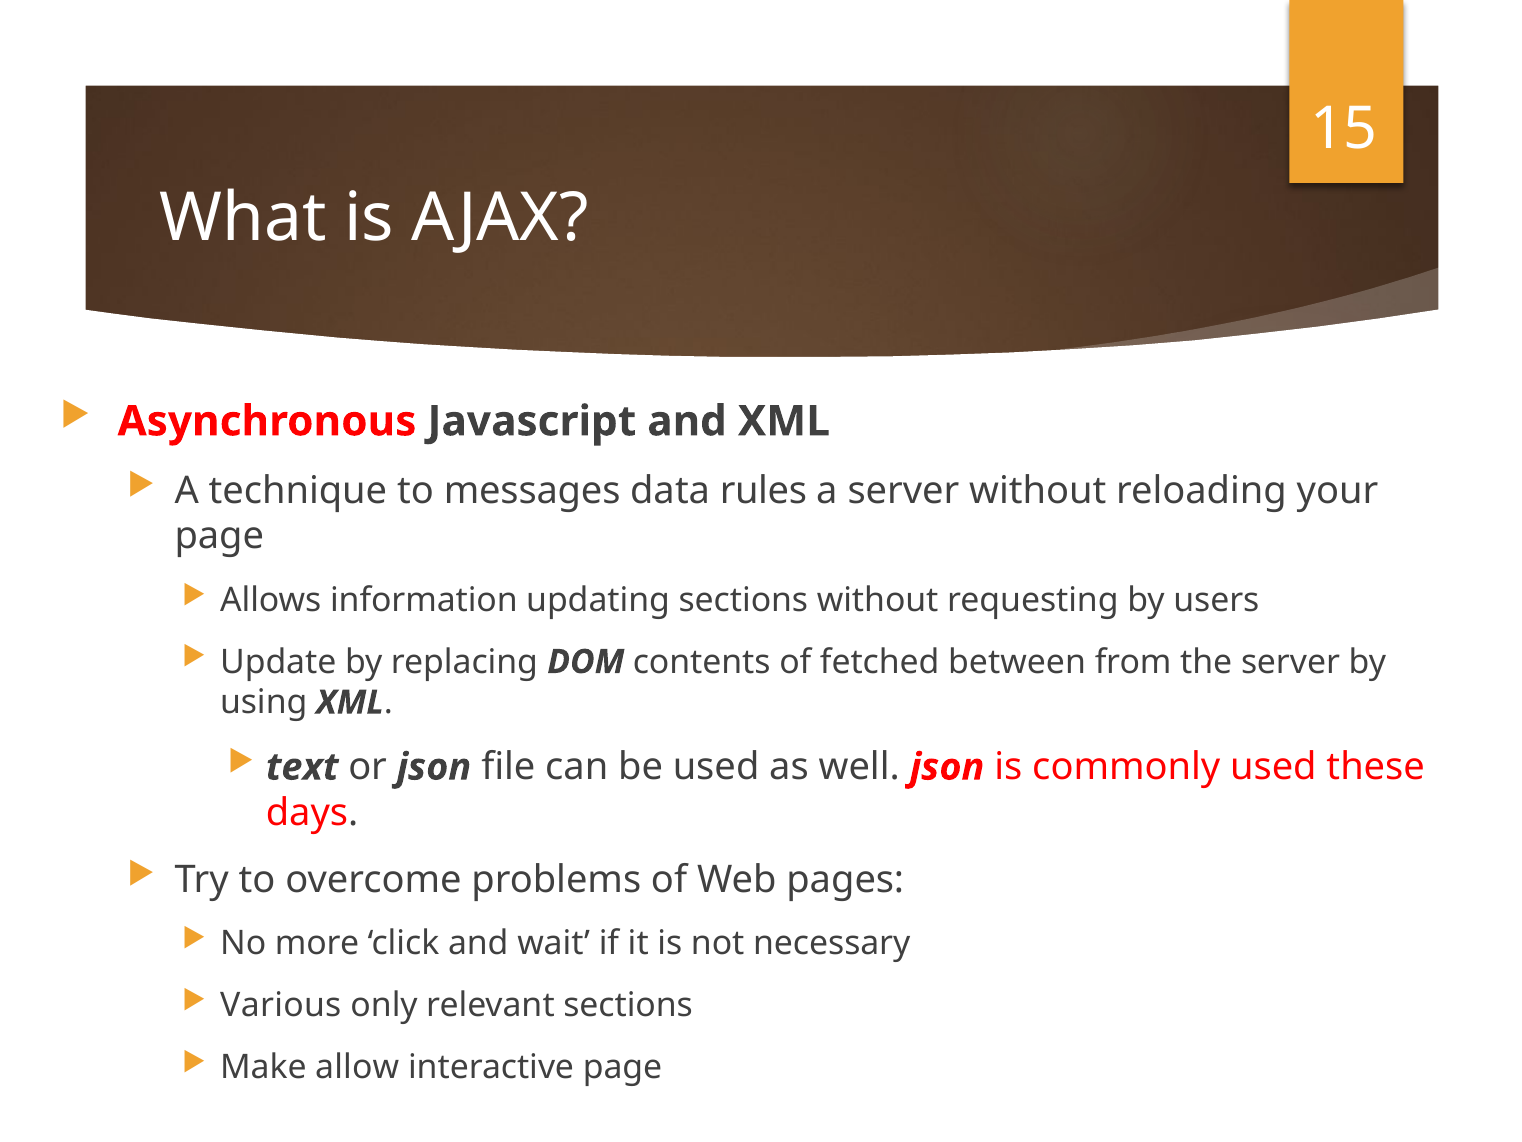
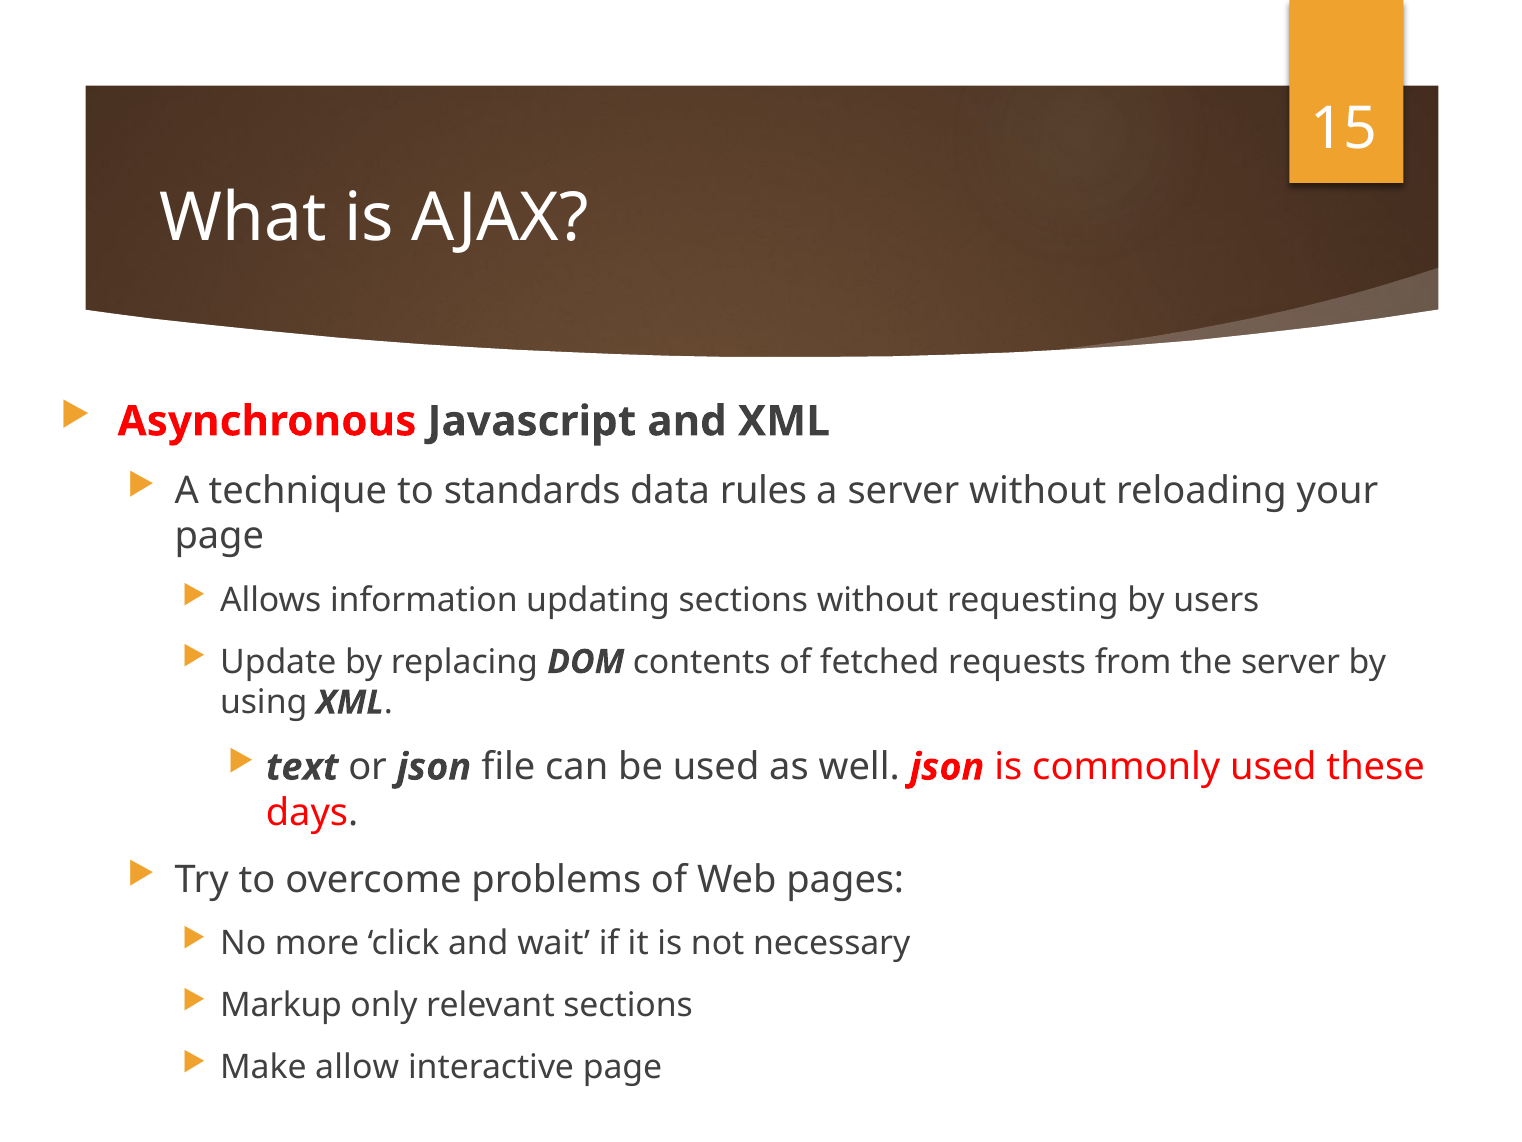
messages: messages -> standards
between: between -> requests
Various: Various -> Markup
